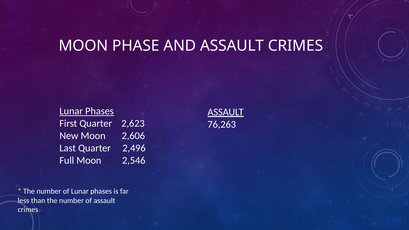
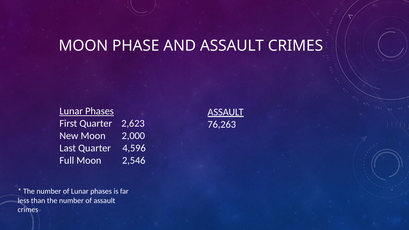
2,606: 2,606 -> 2,000
2,496: 2,496 -> 4,596
